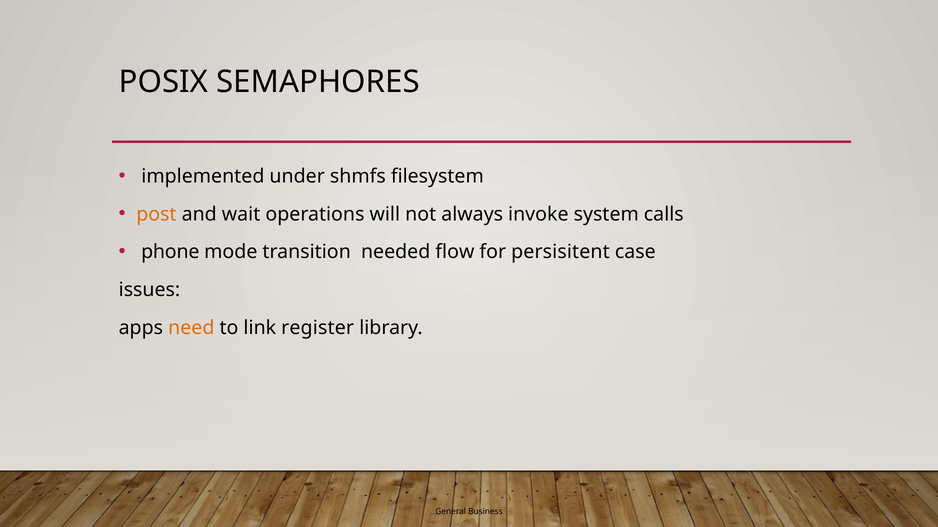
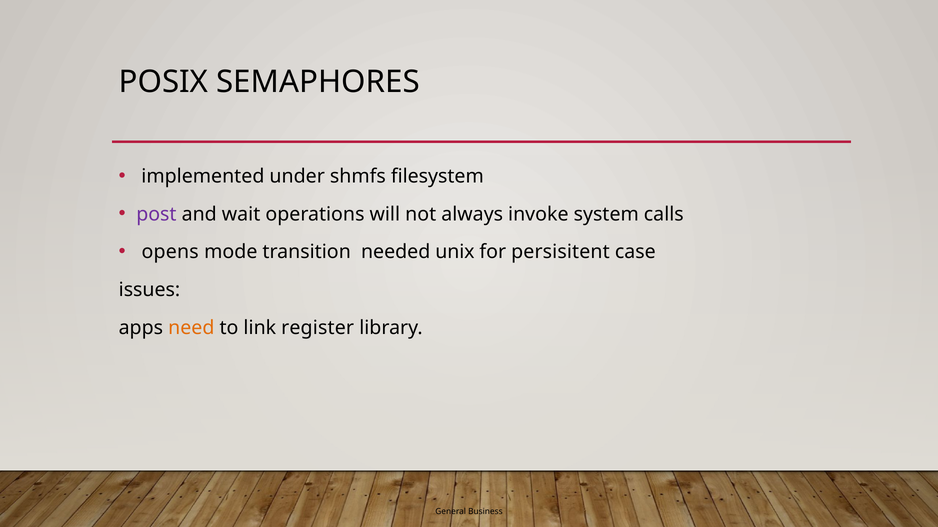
post colour: orange -> purple
phone: phone -> opens
flow: flow -> unix
